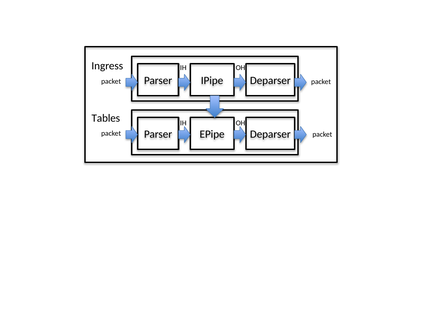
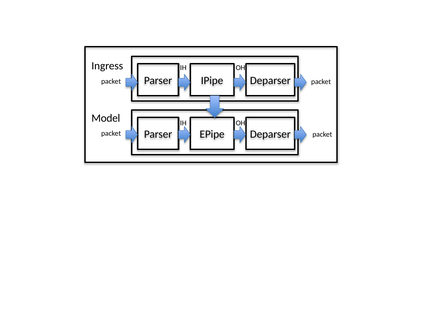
Tables: Tables -> Model
